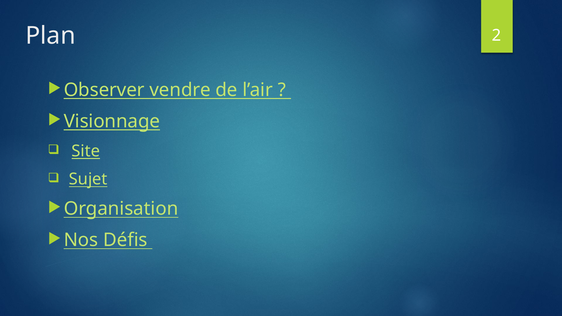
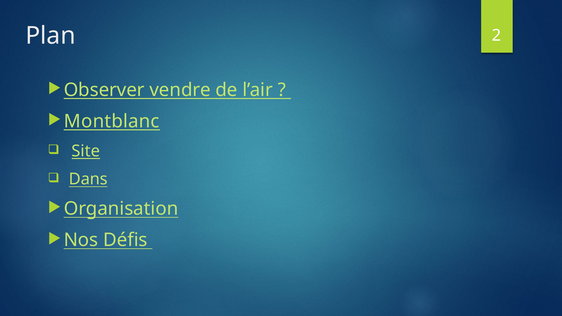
Visionnage: Visionnage -> Montblanc
Sujet: Sujet -> Dans
